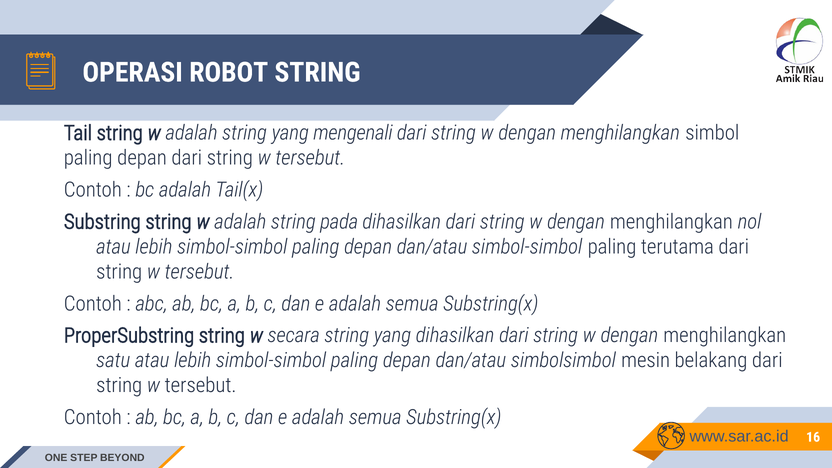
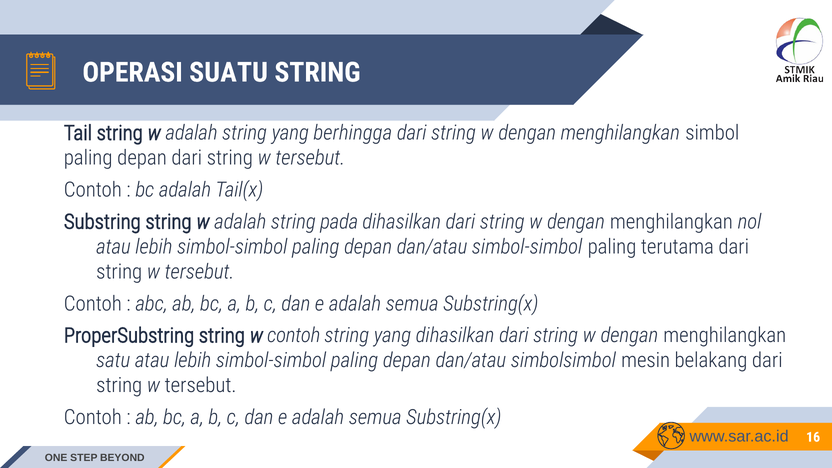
ROBOT: ROBOT -> SUATU
mengenali: mengenali -> berhingga
w secara: secara -> contoh
